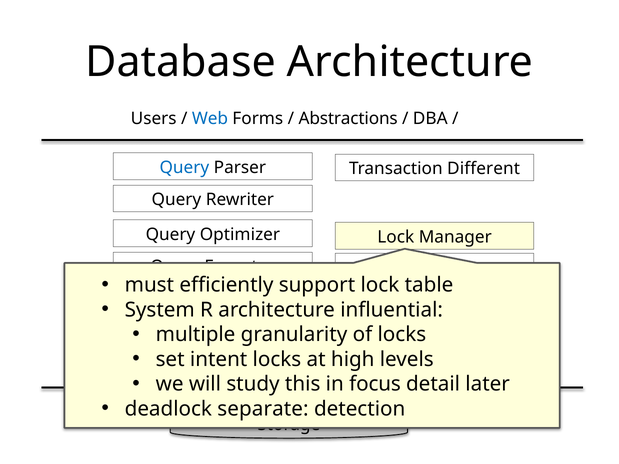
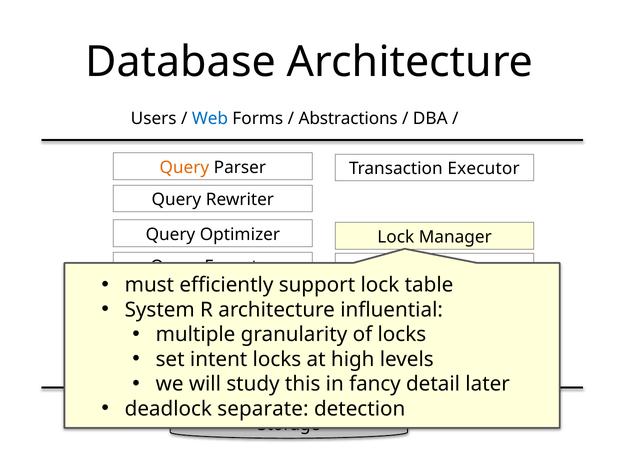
Query at (184, 168) colour: blue -> orange
Transaction Different: Different -> Executor
focus: focus -> fancy
